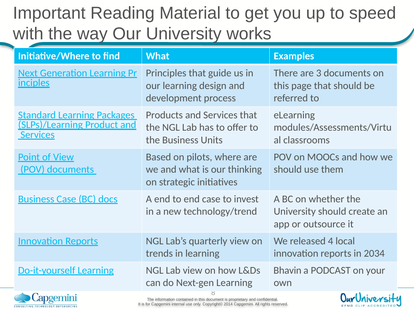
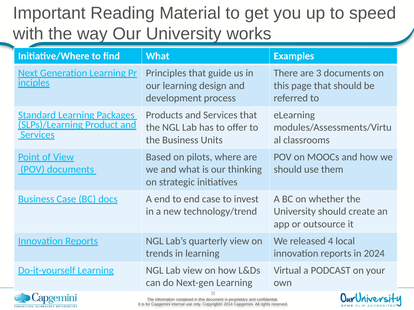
2034: 2034 -> 2024
Bhavin: Bhavin -> Virtual
